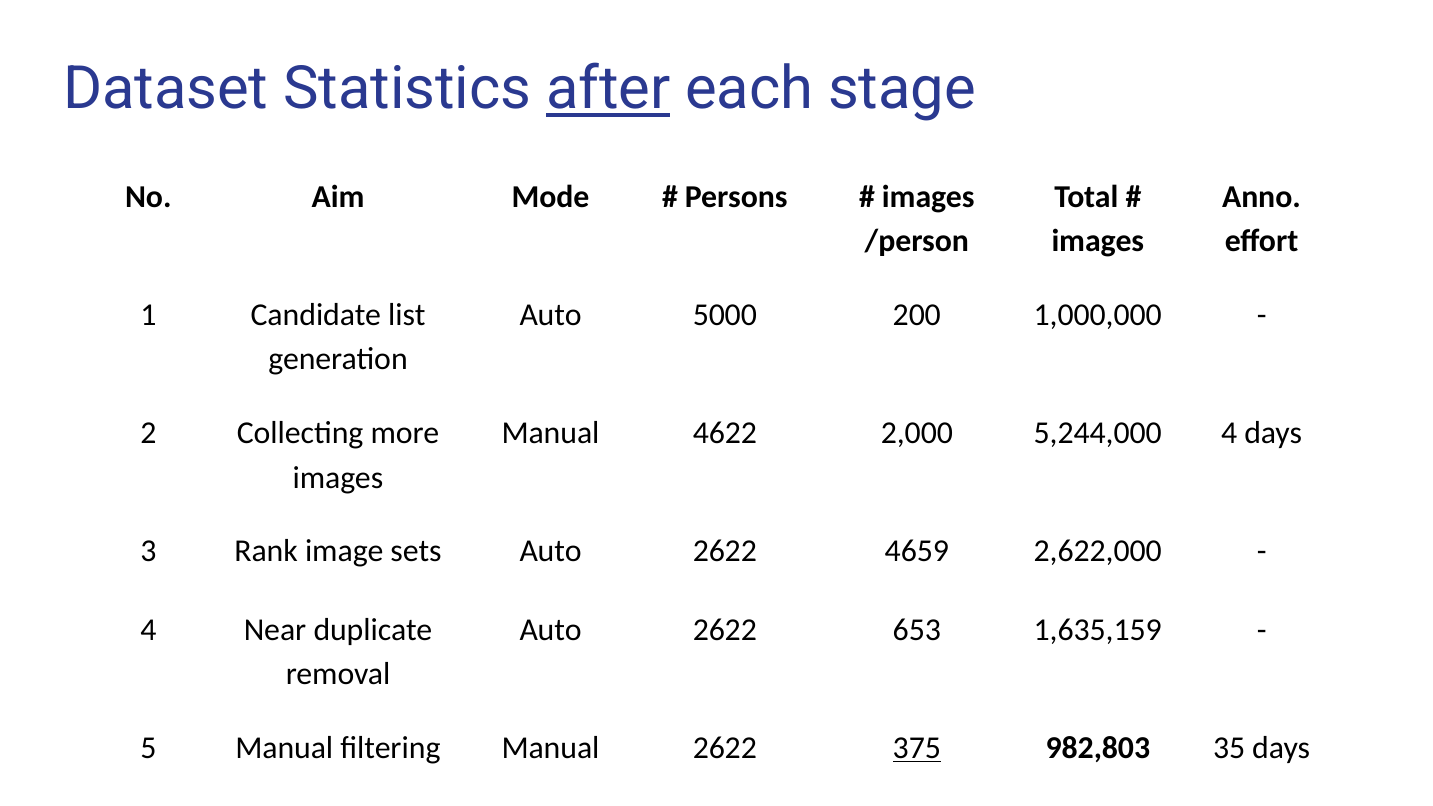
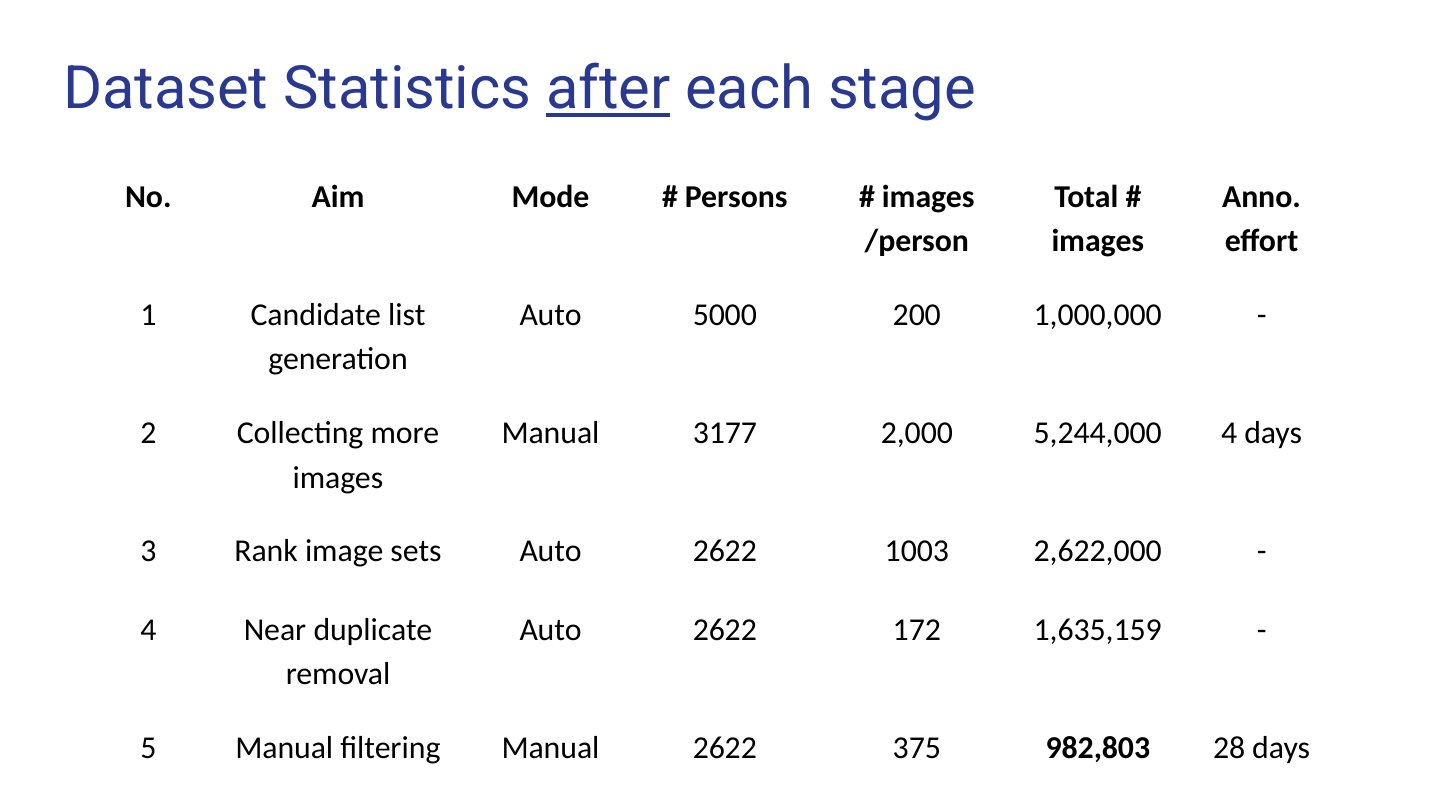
4622: 4622 -> 3177
4659: 4659 -> 1003
653: 653 -> 172
375 underline: present -> none
35: 35 -> 28
